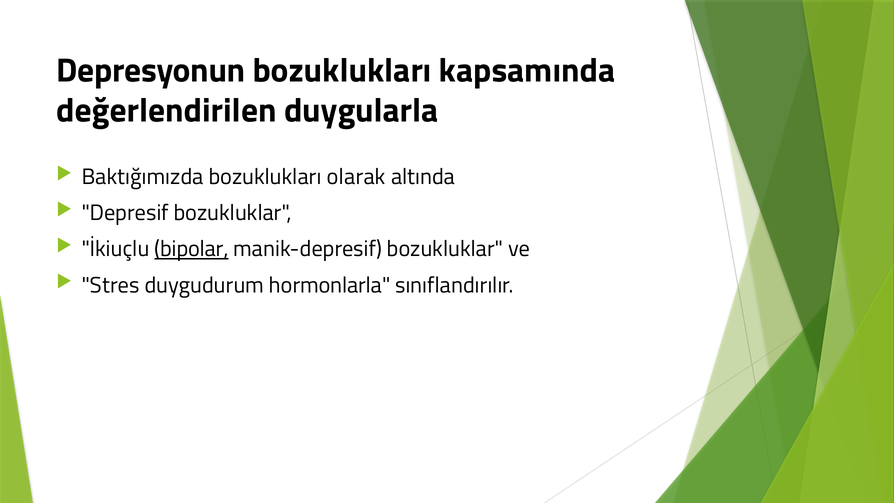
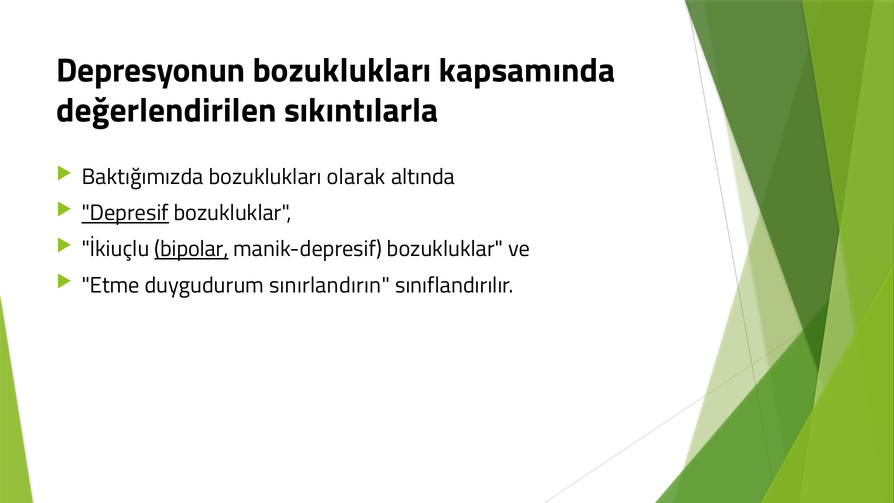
duygularla: duygularla -> sıkıntılarla
Depresif underline: none -> present
Stres: Stres -> Etme
hormonlarla: hormonlarla -> sınırlandırın
